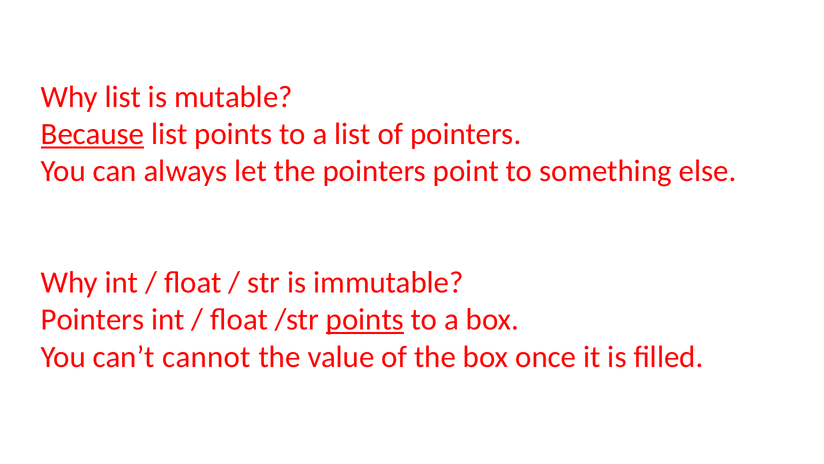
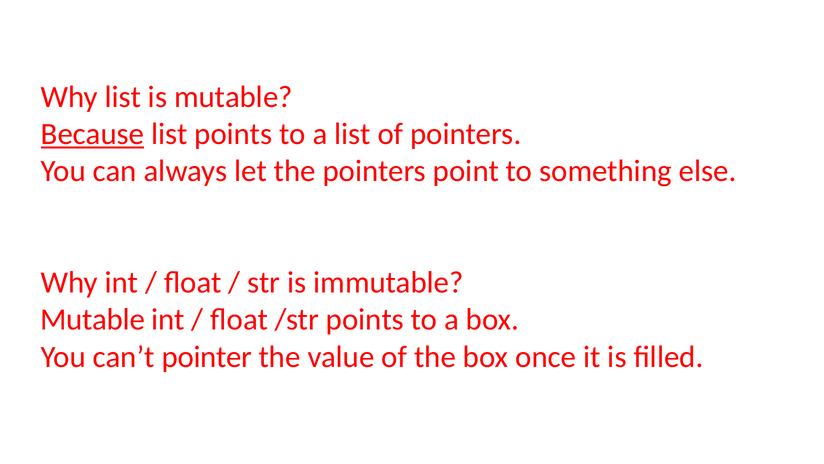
Pointers at (93, 319): Pointers -> Mutable
points at (365, 319) underline: present -> none
cannot: cannot -> pointer
